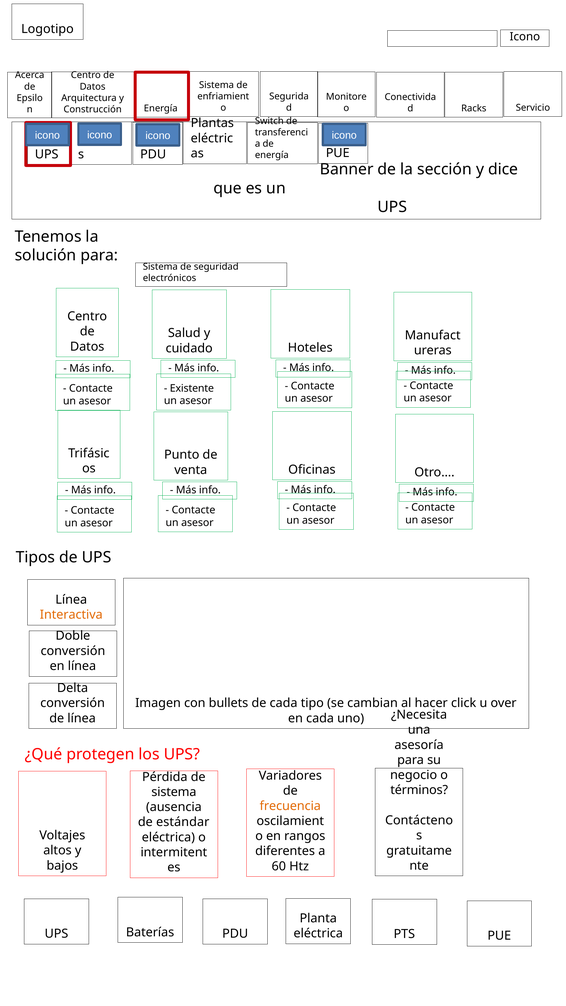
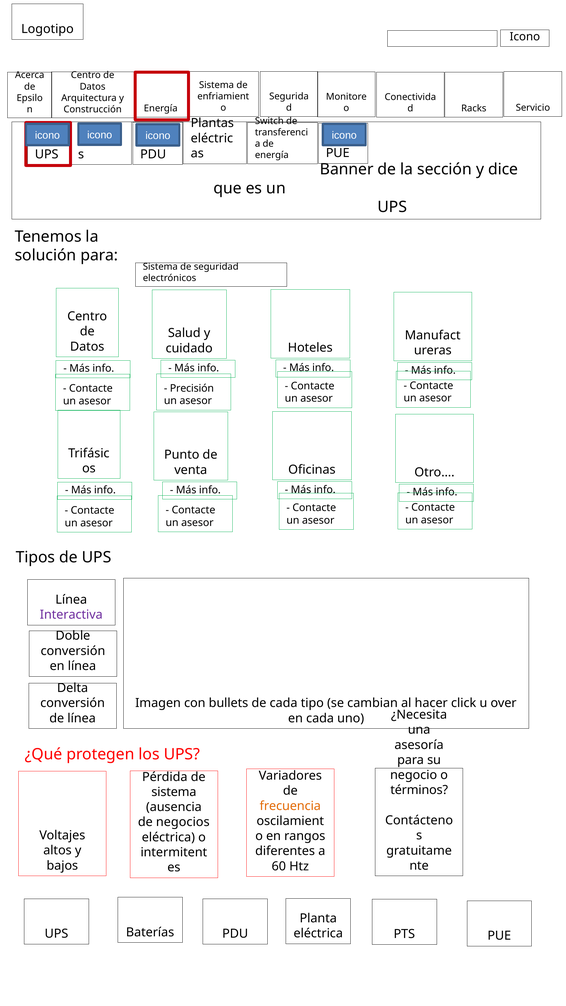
Existente: Existente -> Precisión
Interactiva colour: orange -> purple
estándar: estándar -> negocios
